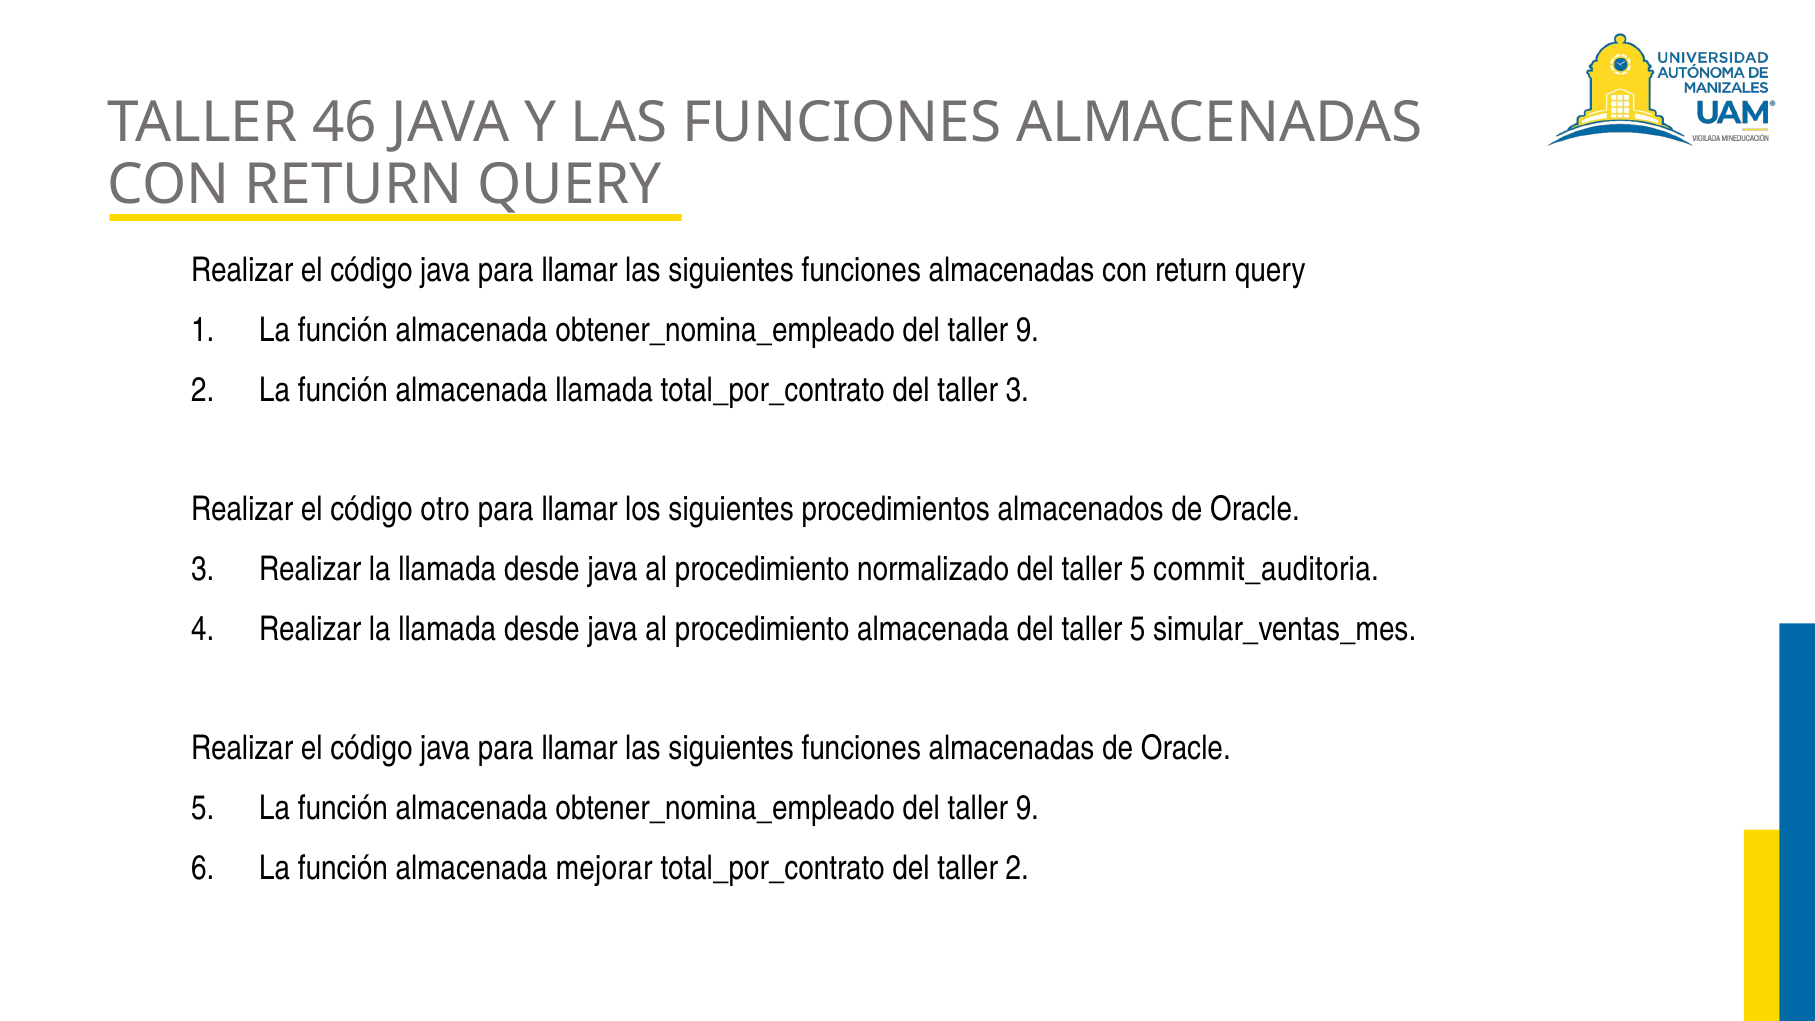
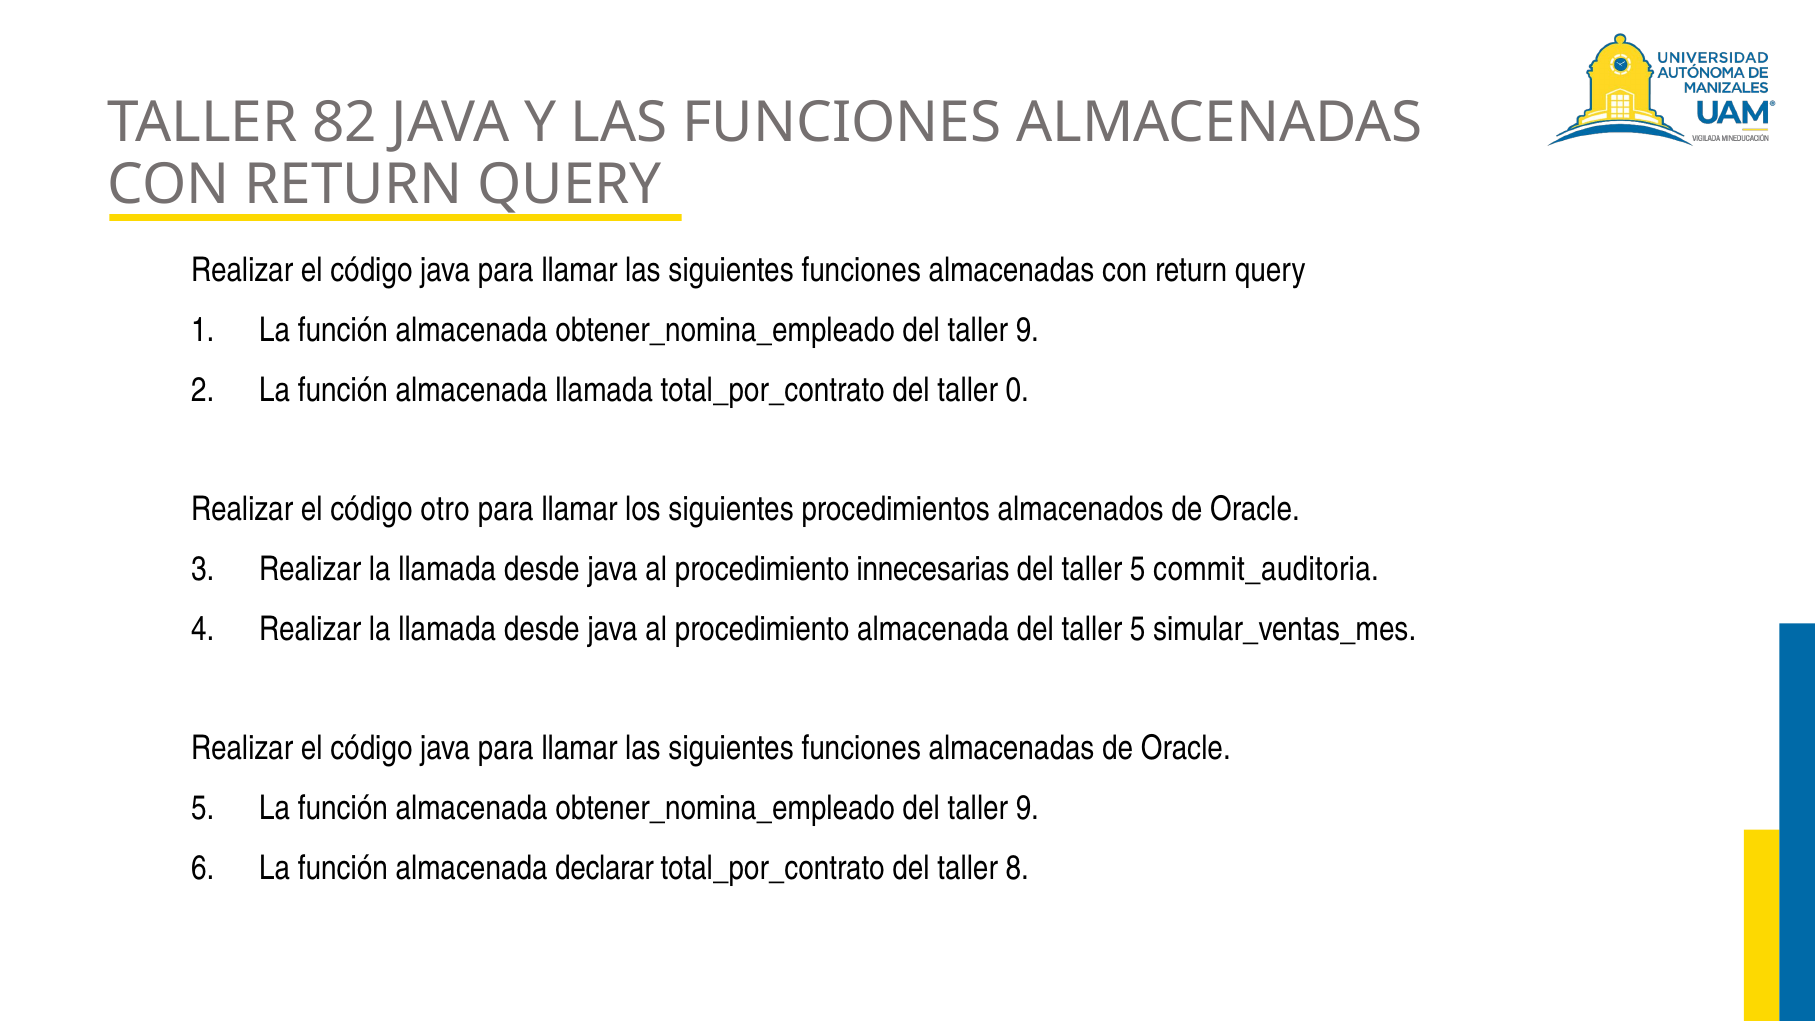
46: 46 -> 82
taller 3: 3 -> 0
normalizado: normalizado -> innecesarias
mejorar: mejorar -> declarar
taller 2: 2 -> 8
